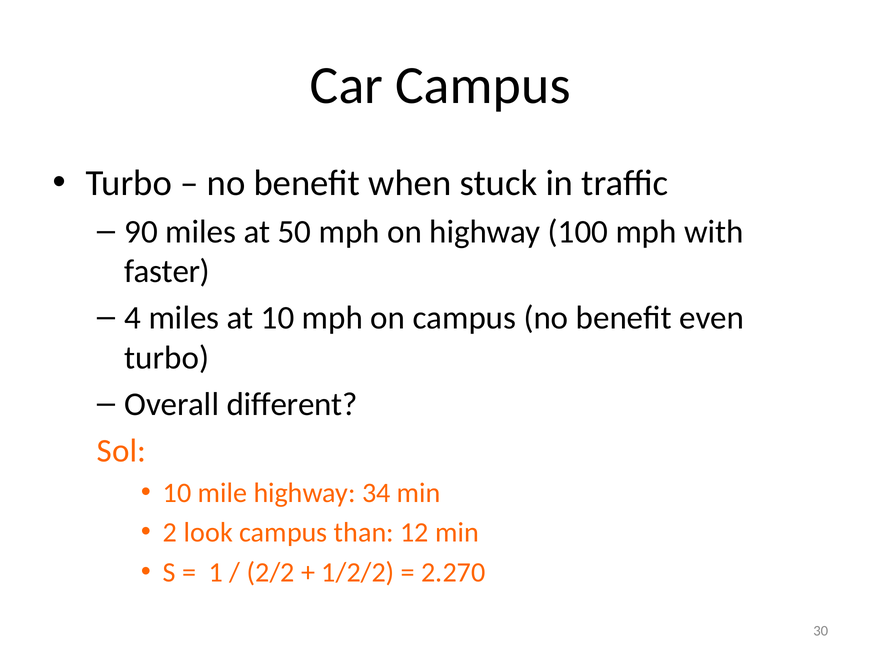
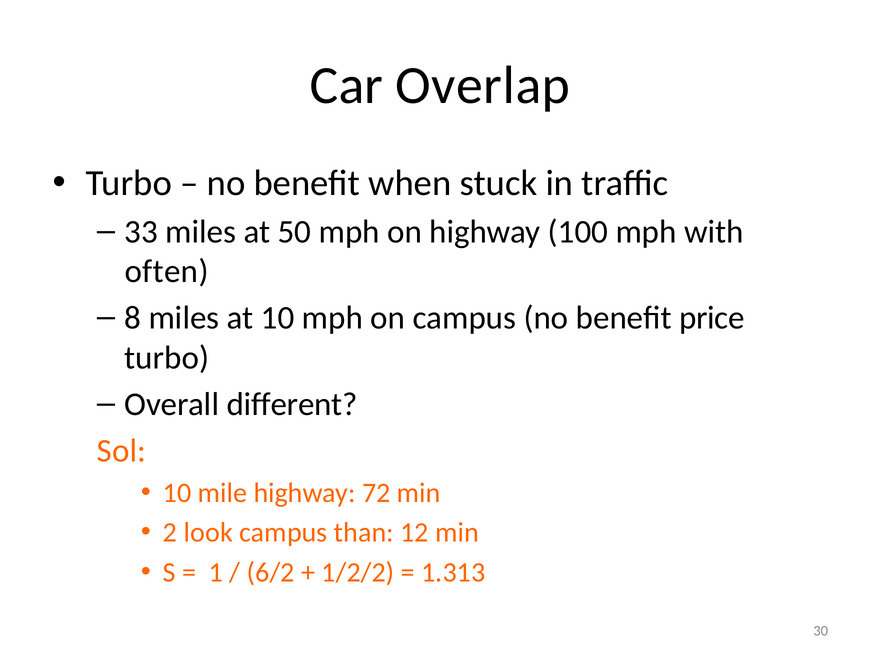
Car Campus: Campus -> Overlap
90: 90 -> 33
faster: faster -> often
4: 4 -> 8
even: even -> price
34: 34 -> 72
2/2: 2/2 -> 6/2
2.270: 2.270 -> 1.313
